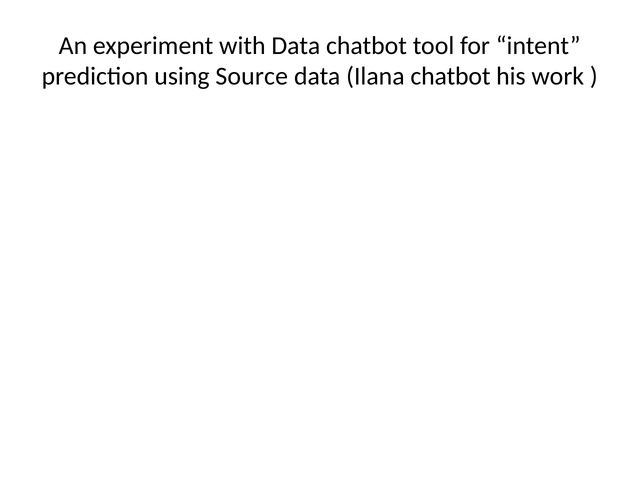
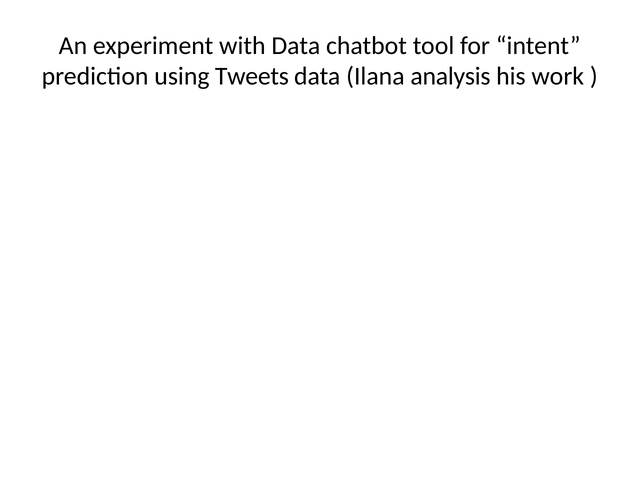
Source: Source -> Tweets
Ilana chatbot: chatbot -> analysis
